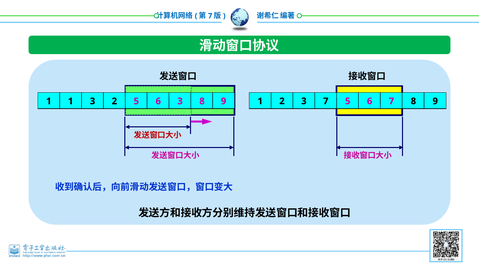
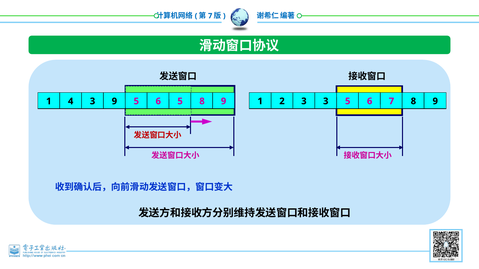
3 7: 7 -> 3
1 1: 1 -> 4
3 2: 2 -> 9
6 3: 3 -> 5
